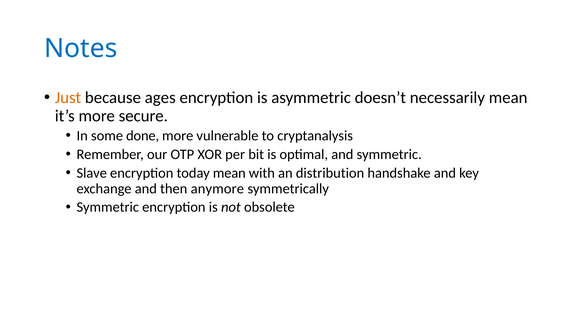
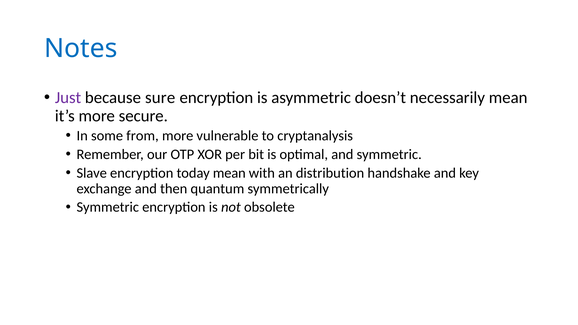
Just colour: orange -> purple
ages: ages -> sure
done: done -> from
anymore: anymore -> quantum
